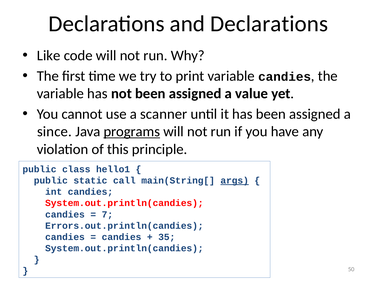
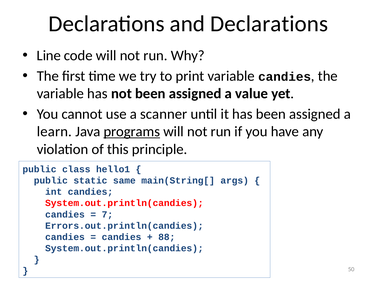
Like: Like -> Line
since: since -> learn
call: call -> same
args underline: present -> none
35: 35 -> 88
